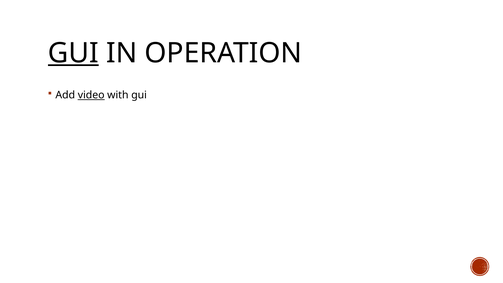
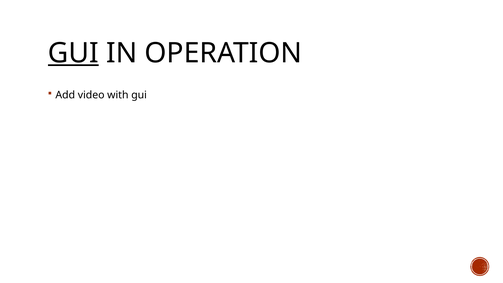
video underline: present -> none
